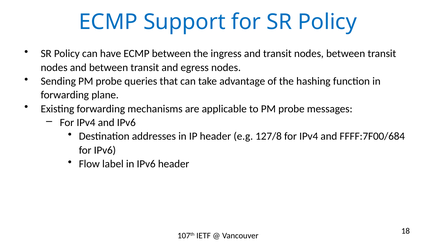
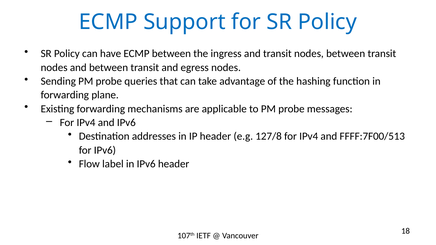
FFFF:7F00/684: FFFF:7F00/684 -> FFFF:7F00/513
